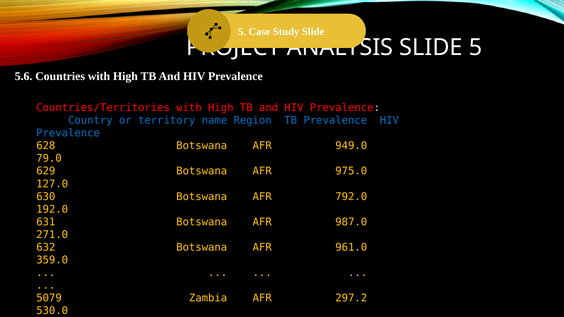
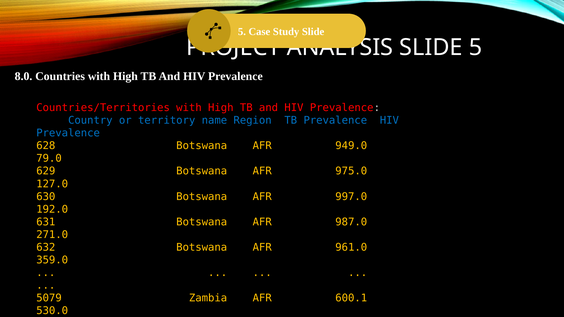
5.6: 5.6 -> 8.0
792.0: 792.0 -> 997.0
297.2: 297.2 -> 600.1
